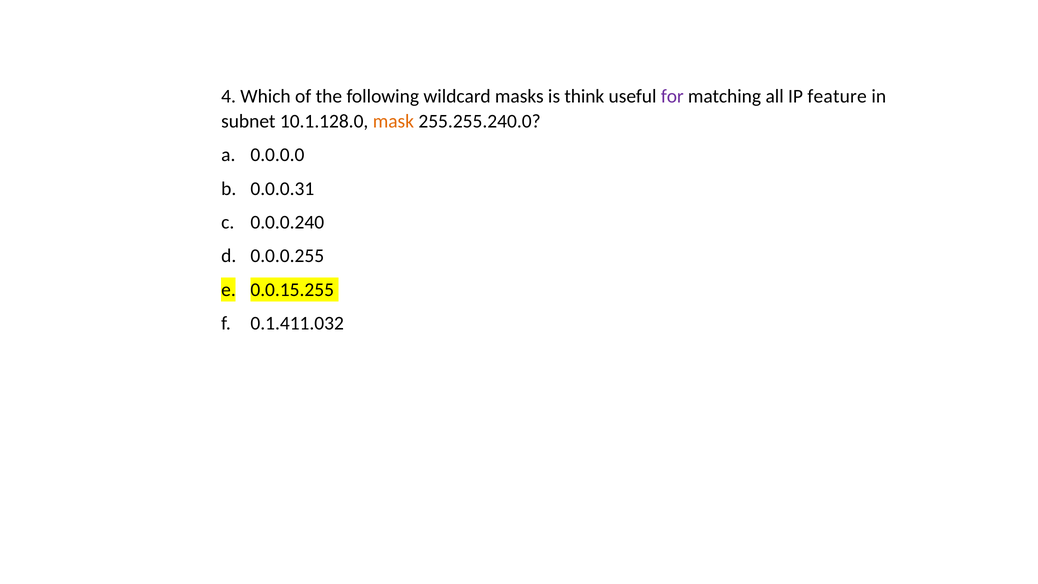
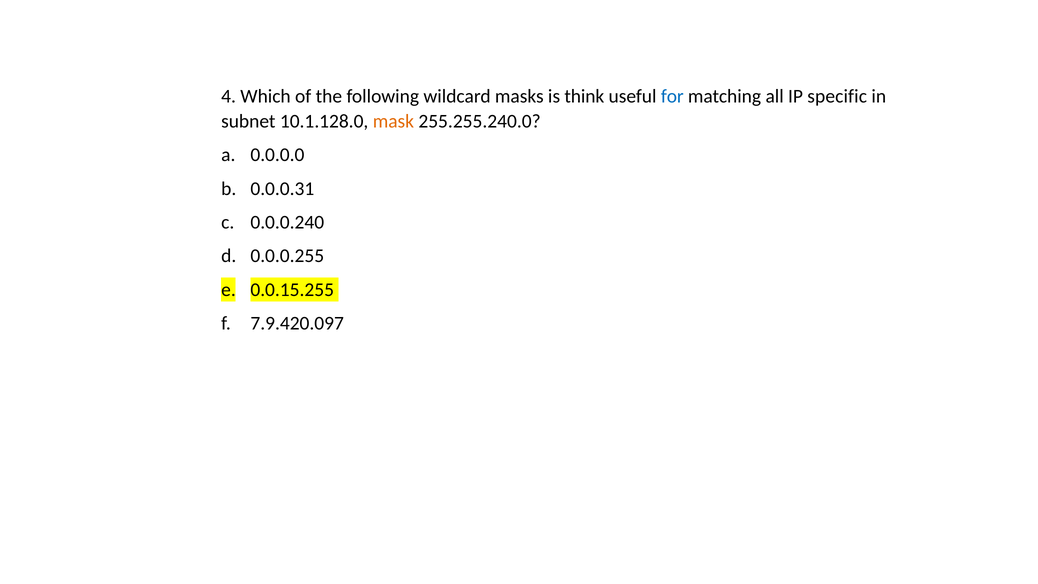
for colour: purple -> blue
feature: feature -> specific
0.1.411.032: 0.1.411.032 -> 7.9.420.097
